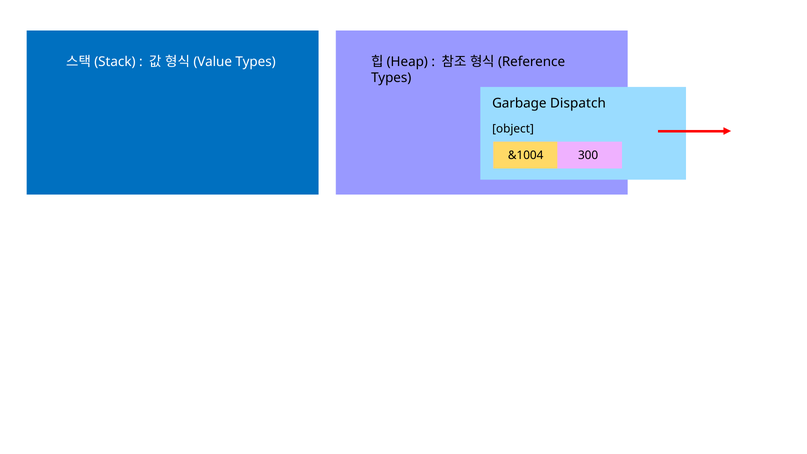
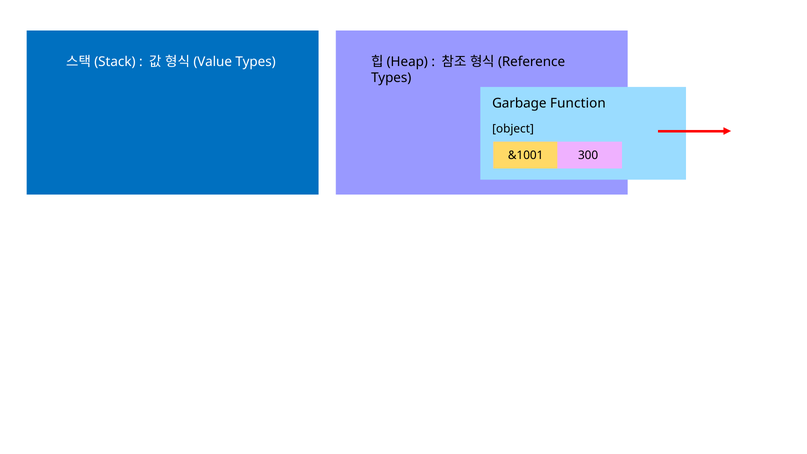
Dispatch: Dispatch -> Function
&1004: &1004 -> &1001
